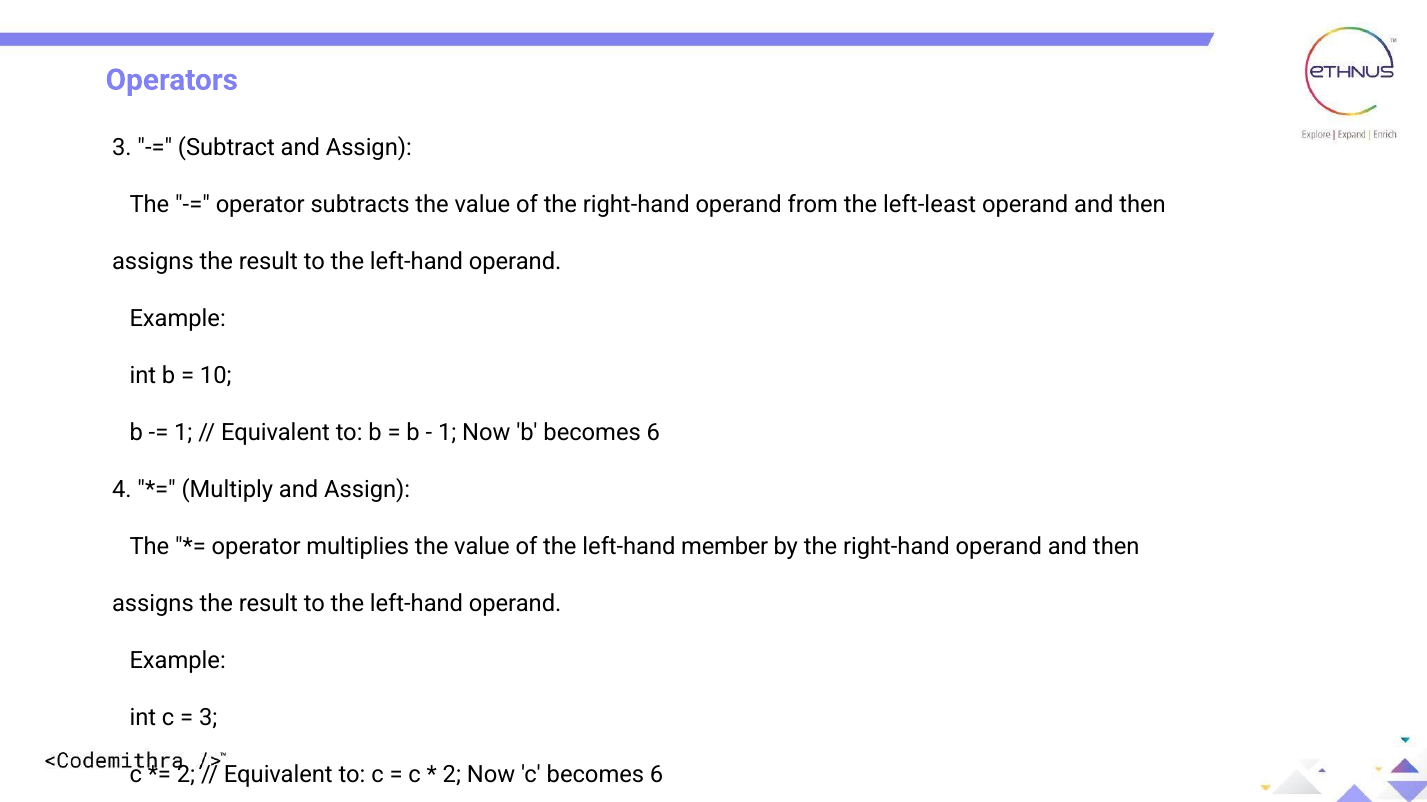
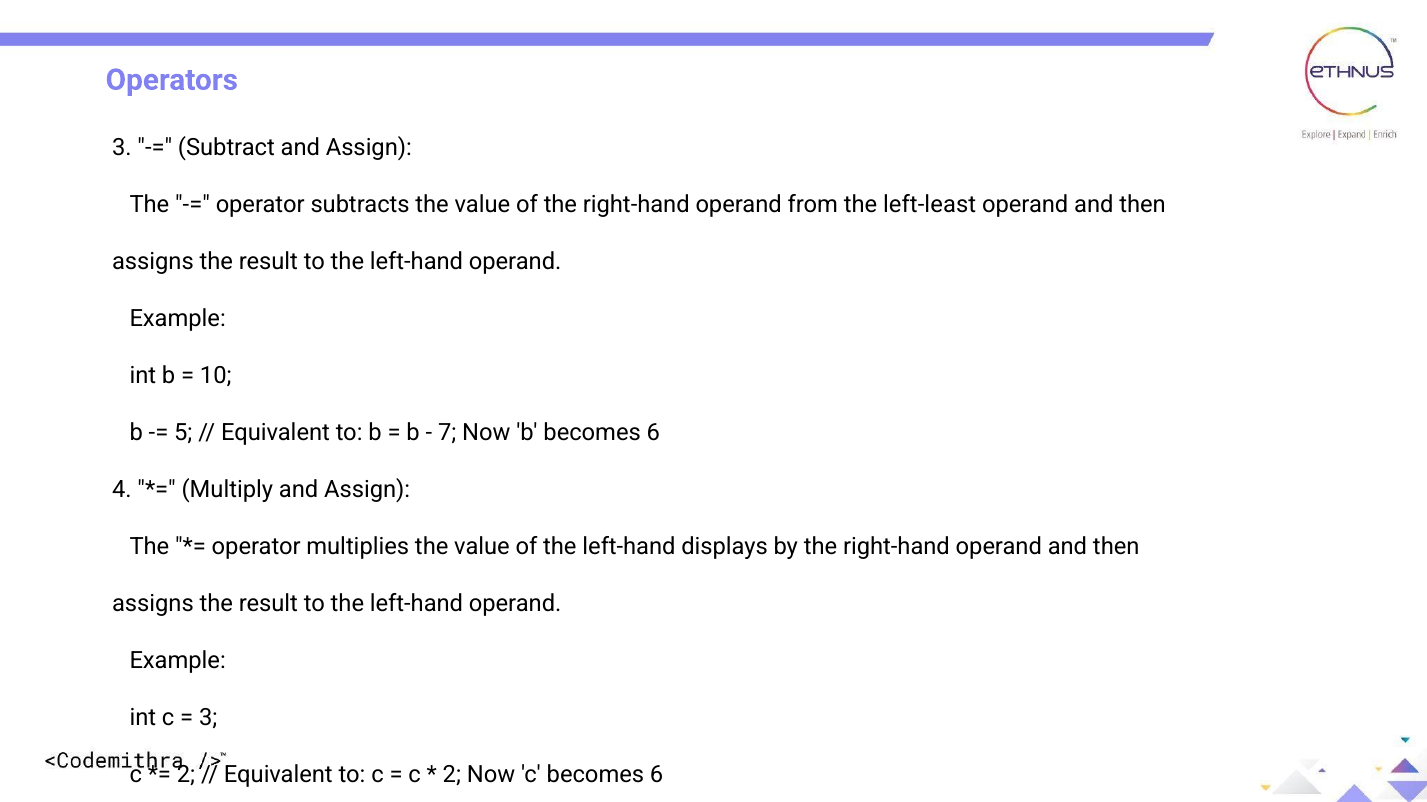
1 at (183, 433): 1 -> 5
1 at (447, 433): 1 -> 7
member: member -> displays
